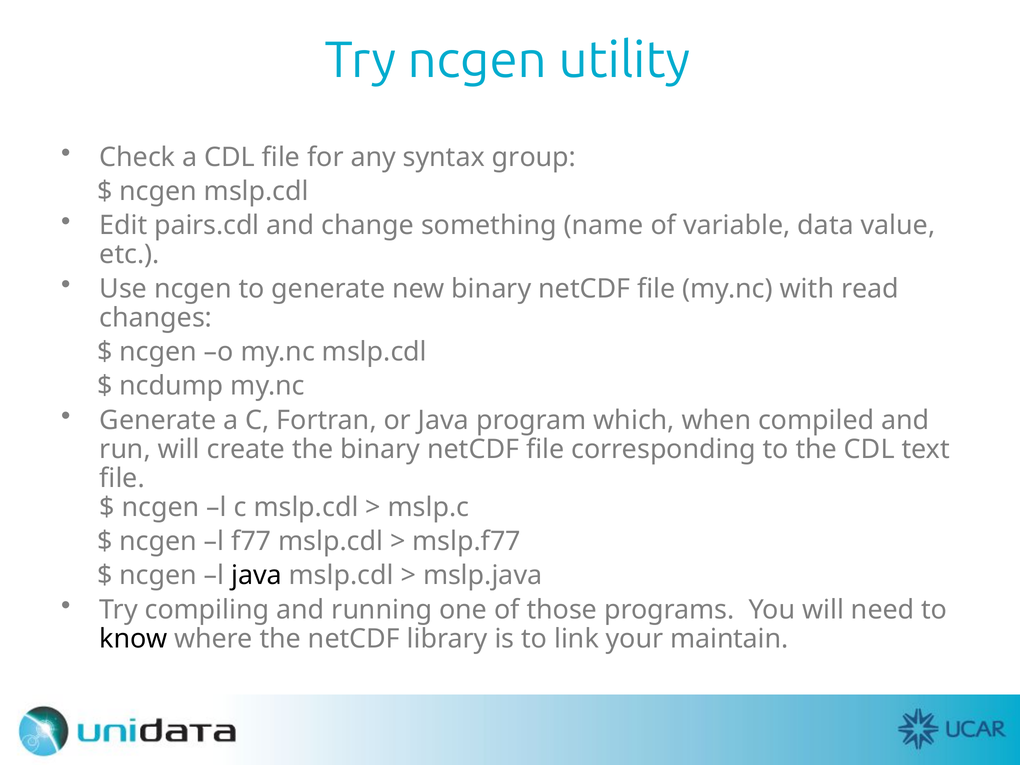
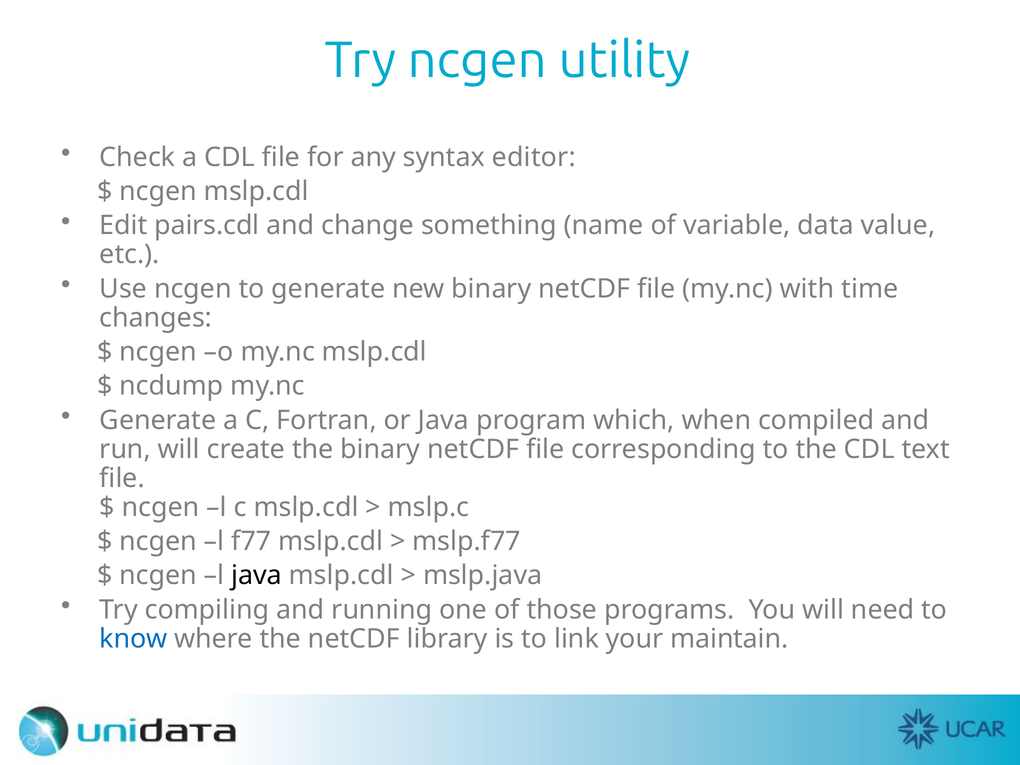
group: group -> editor
read: read -> time
know colour: black -> blue
